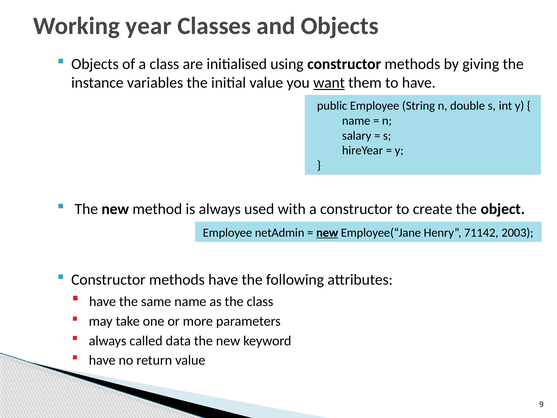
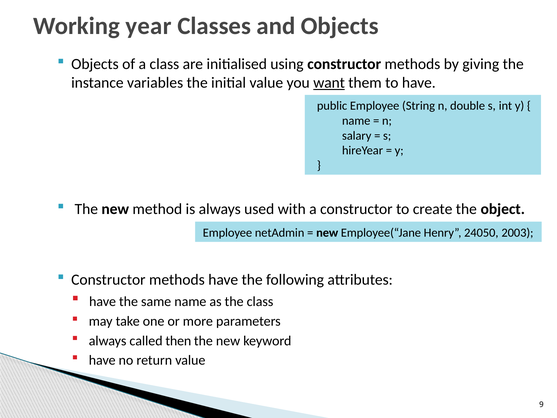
new at (327, 232) underline: present -> none
71142: 71142 -> 24050
data: data -> then
